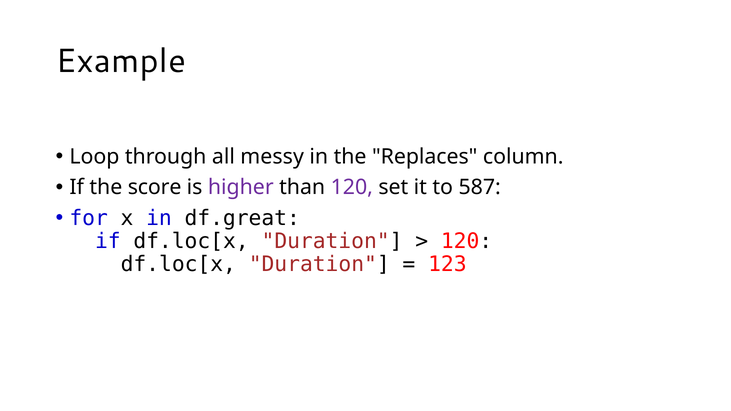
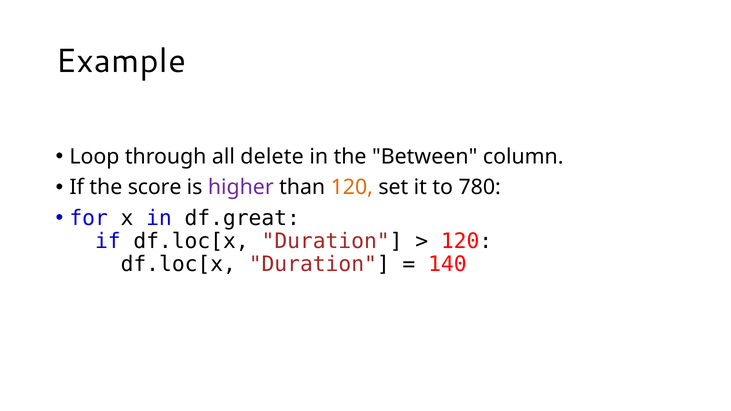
messy: messy -> delete
Replaces: Replaces -> Between
120 at (352, 187) colour: purple -> orange
587: 587 -> 780
123: 123 -> 140
